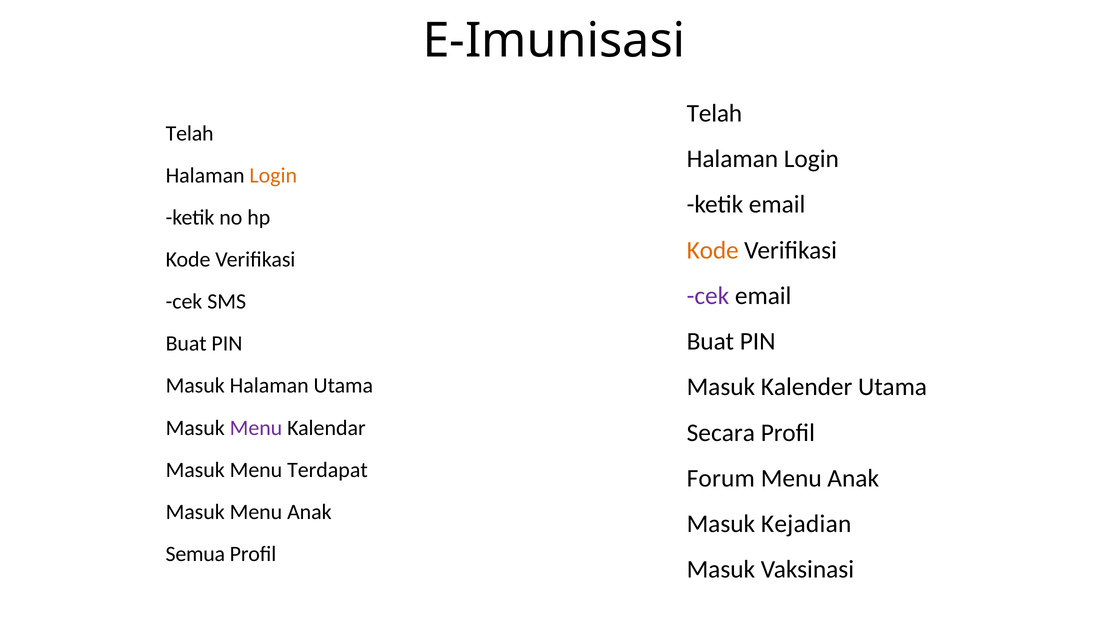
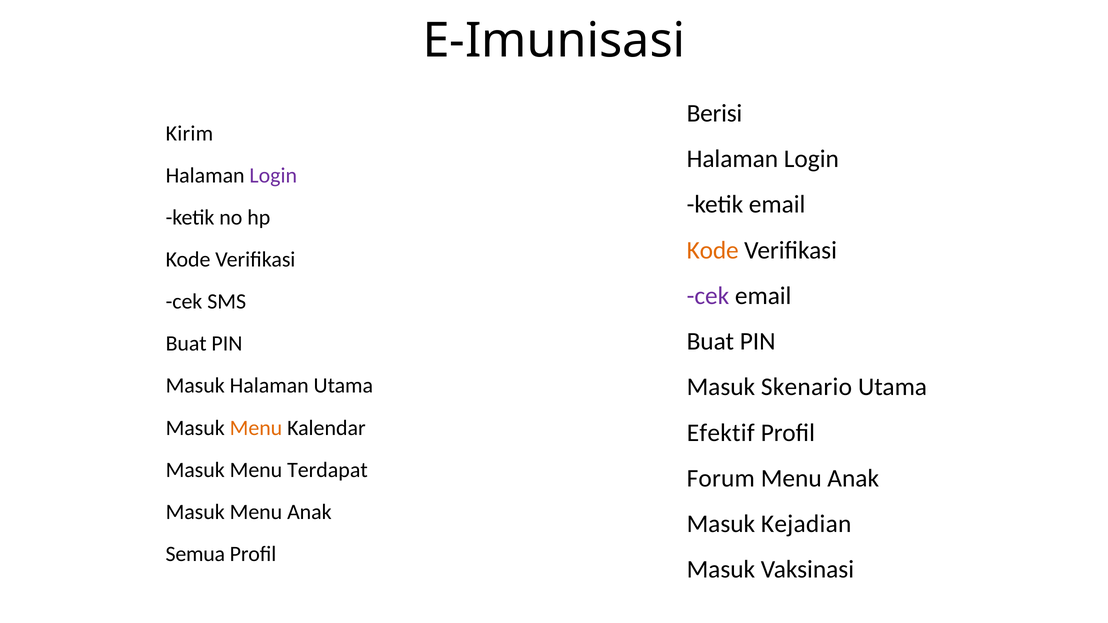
Telah at (714, 113): Telah -> Berisi
Telah at (190, 133): Telah -> Kirim
Login at (273, 176) colour: orange -> purple
Kalender: Kalender -> Skenario
Menu at (256, 428) colour: purple -> orange
Secara: Secara -> Efektif
